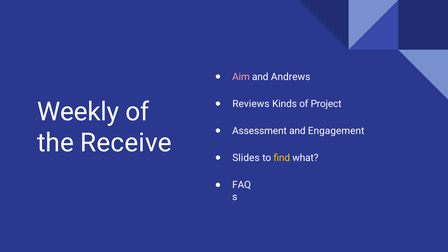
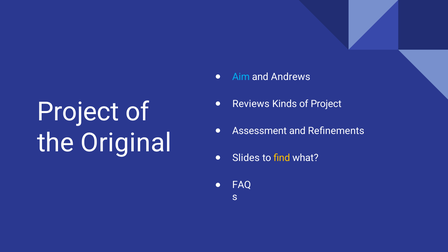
Aim colour: pink -> light blue
Weekly at (78, 112): Weekly -> Project
Engagement: Engagement -> Reﬁnements
Receive: Receive -> Original
